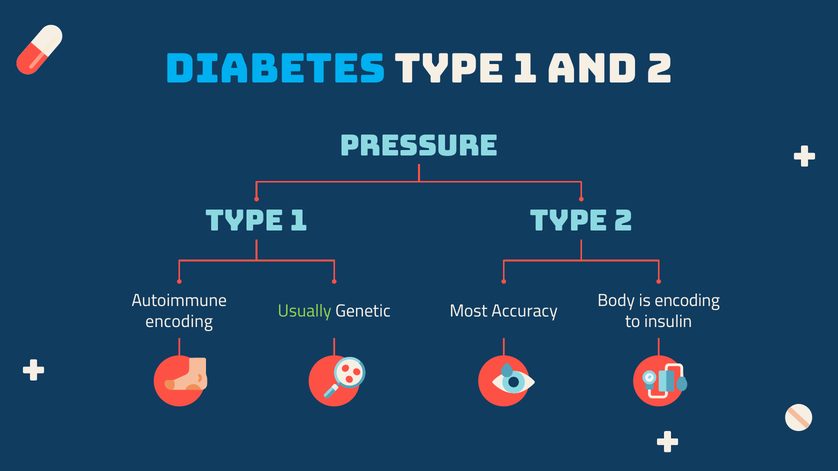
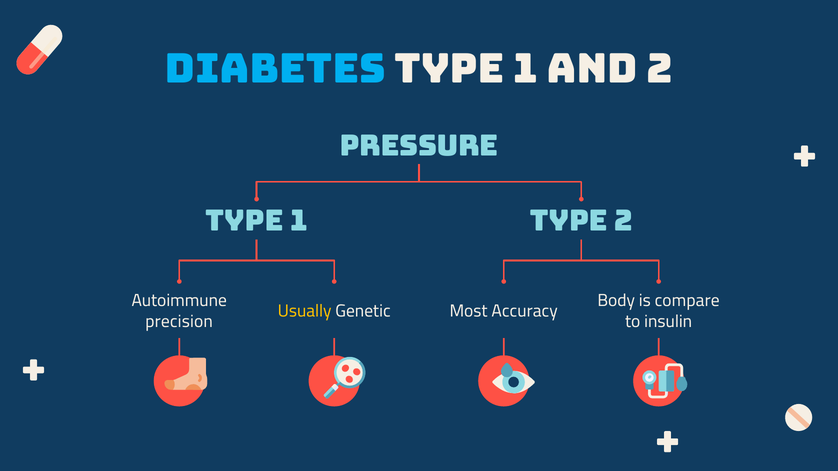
is encoding: encoding -> compare
Usually colour: light green -> yellow
encoding at (179, 322): encoding -> precision
